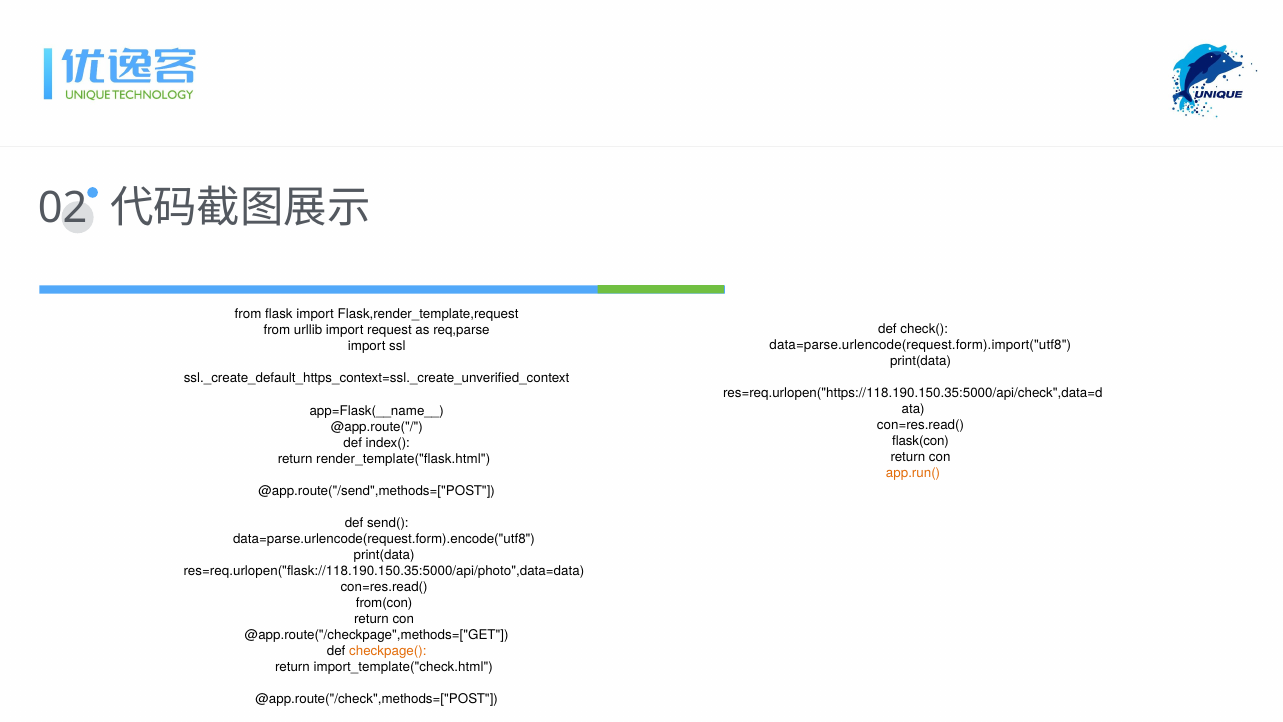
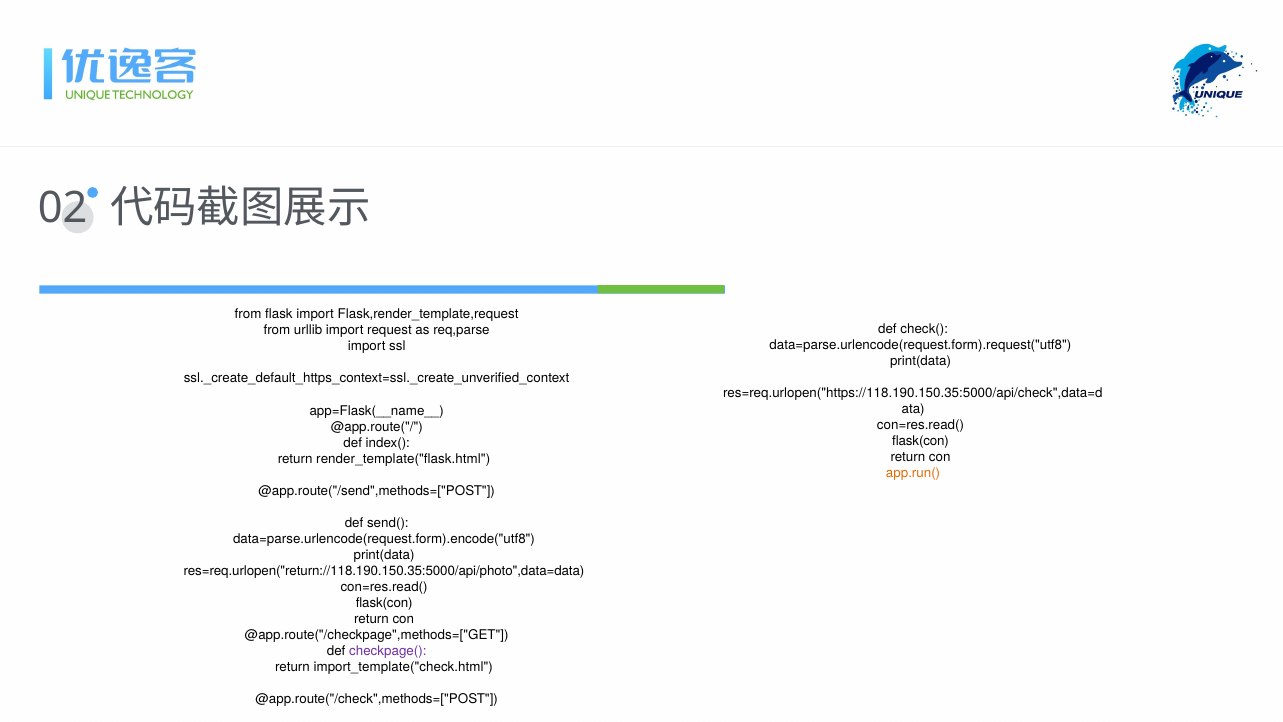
data=parse.urlencode(request.form).import("utf8: data=parse.urlencode(request.form).import("utf8 -> data=parse.urlencode(request.form).request("utf8
res=req.urlopen("flask://118.190.150.35:5000/api/photo",data=data: res=req.urlopen("flask://118.190.150.35:5000/api/photo",data=data -> res=req.urlopen("return://118.190.150.35:5000/api/photo",data=data
from(con at (384, 603): from(con -> flask(con
checkpage( colour: orange -> purple
